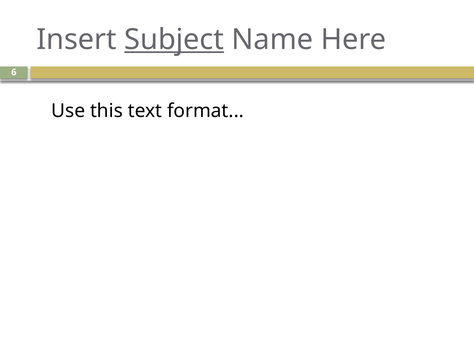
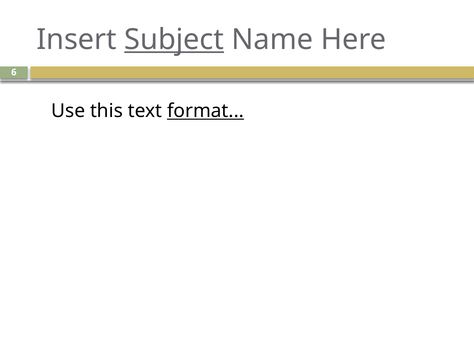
format underline: none -> present
